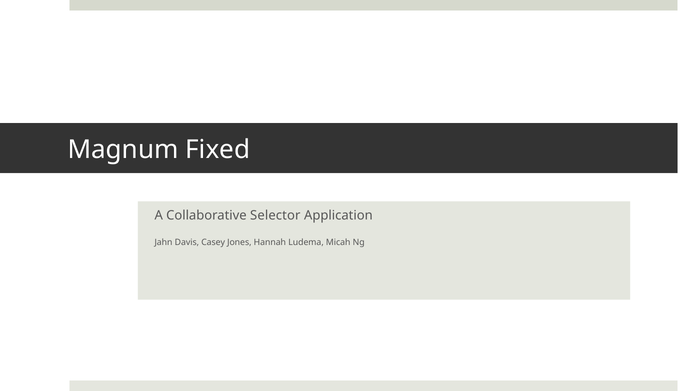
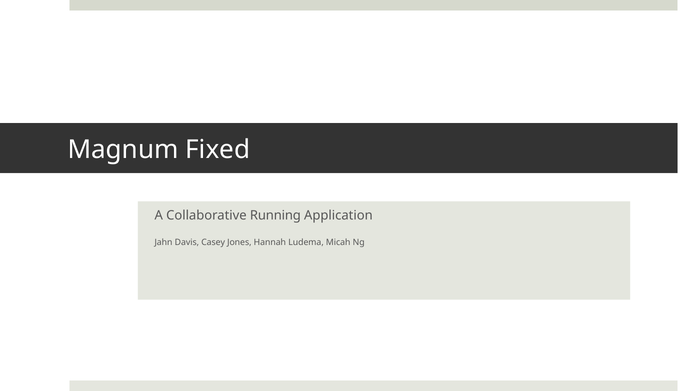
Selector: Selector -> Running
